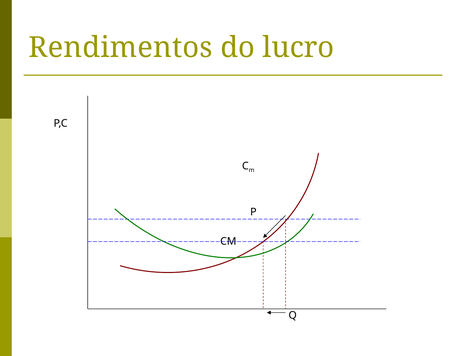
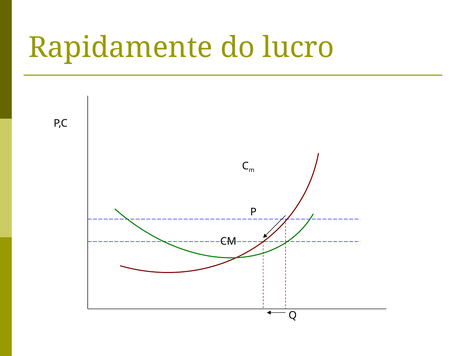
Rendimentos: Rendimentos -> Rapidamente
